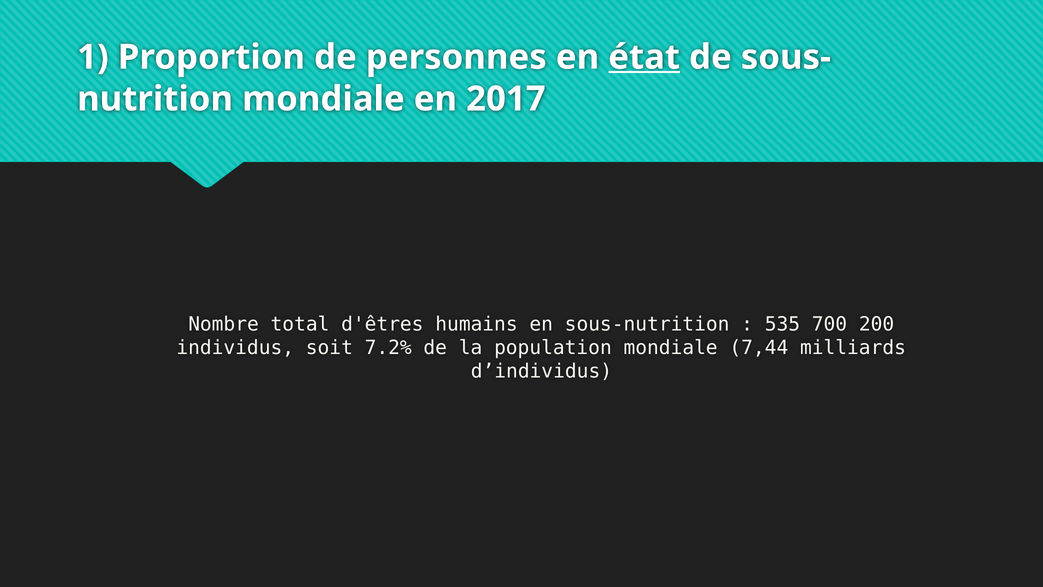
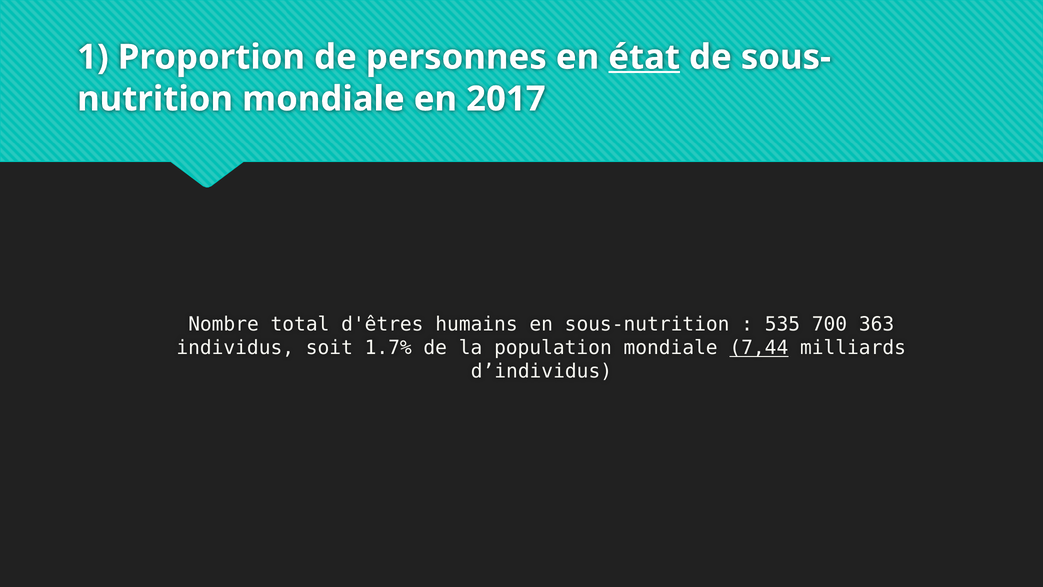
200: 200 -> 363
7.2%: 7.2% -> 1.7%
7,44 underline: none -> present
